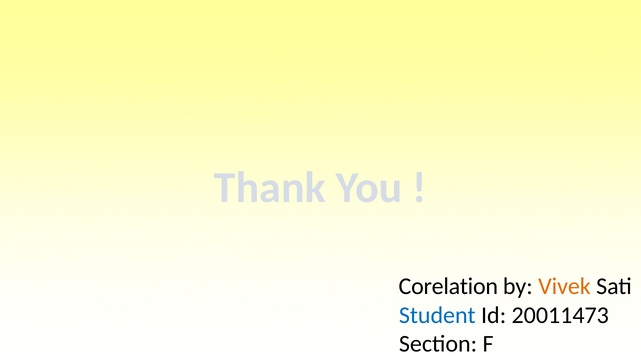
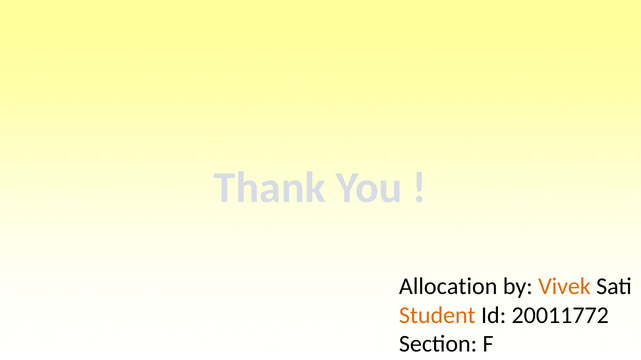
Corelation: Corelation -> Allocation
Student colour: blue -> orange
20011473: 20011473 -> 20011772
